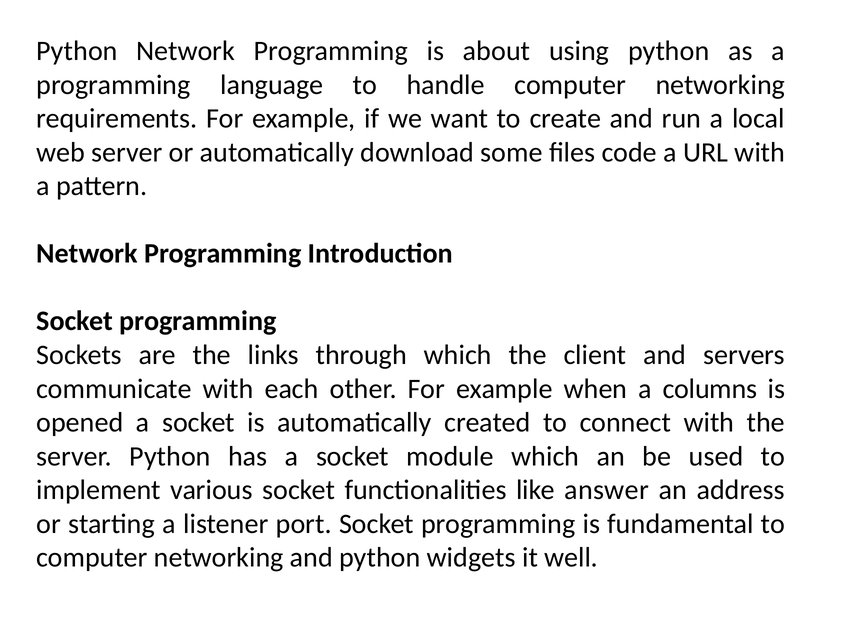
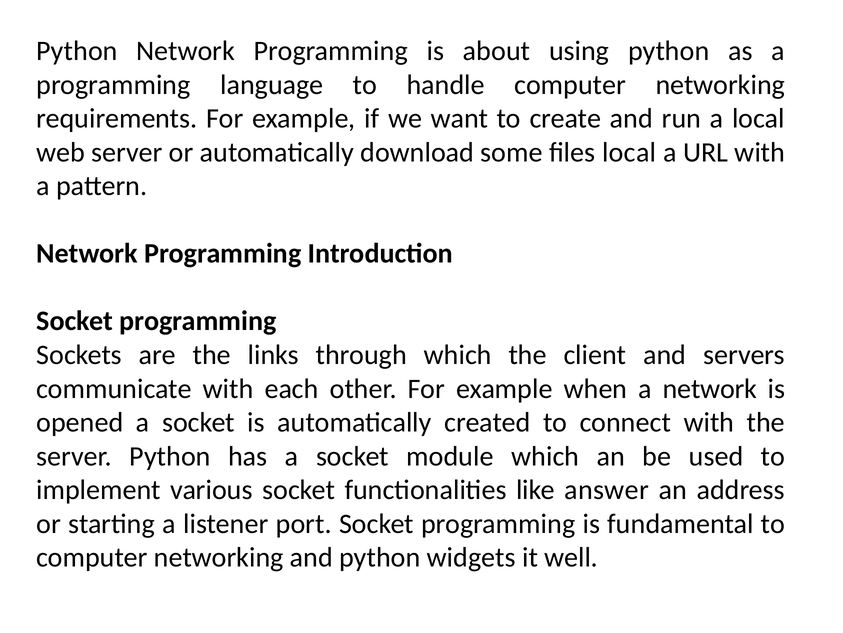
files code: code -> local
a columns: columns -> network
